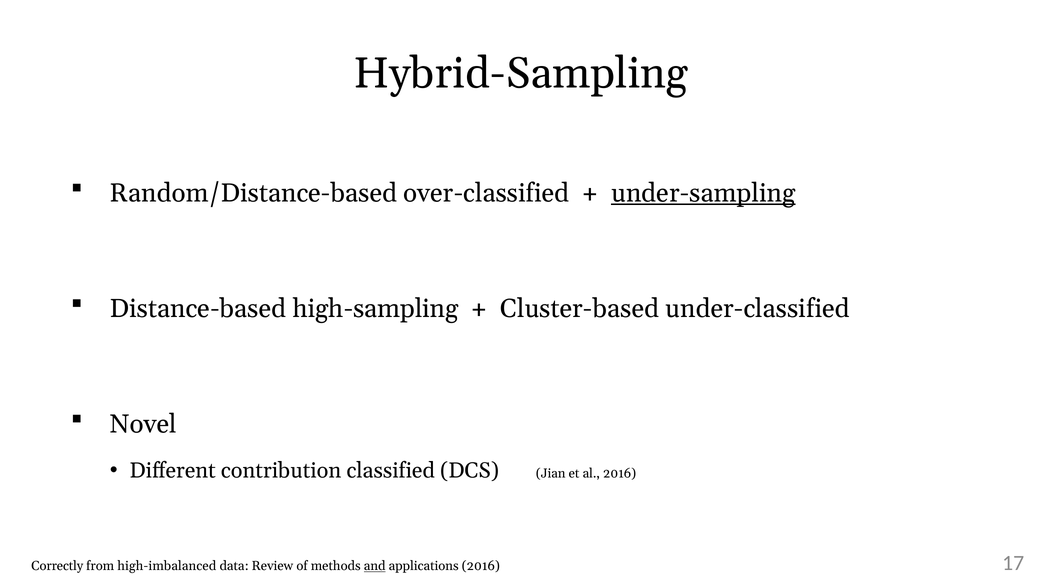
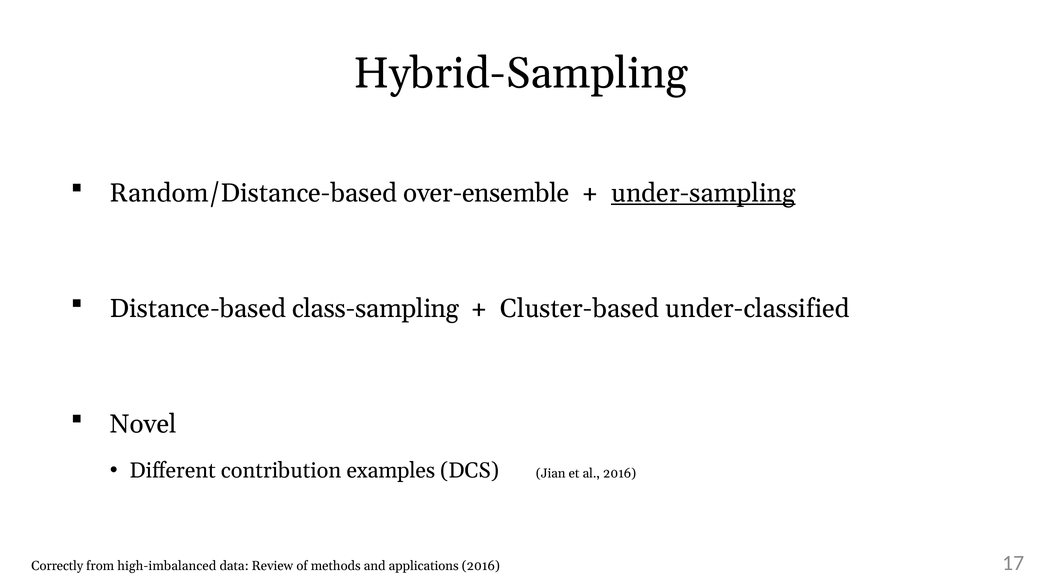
over-classified: over-classified -> over-ensemble
high-sampling: high-sampling -> class-sampling
classified: classified -> examples
and underline: present -> none
